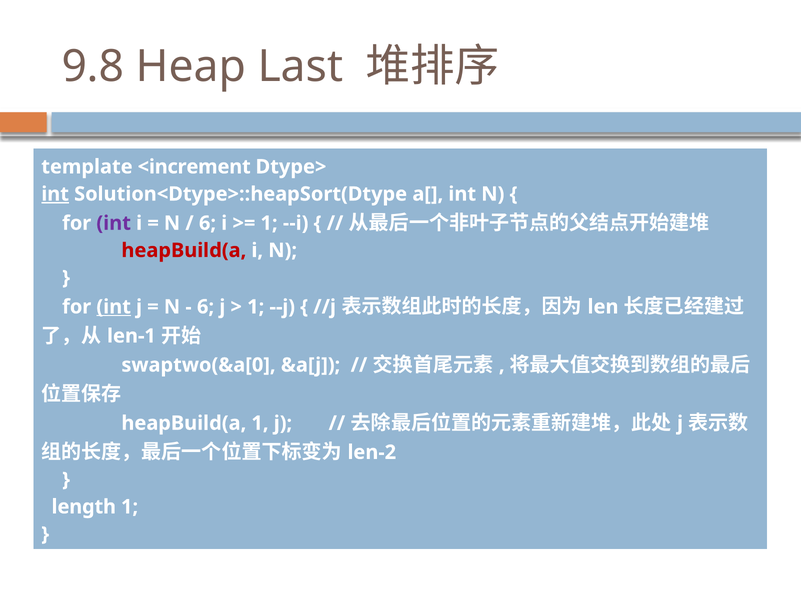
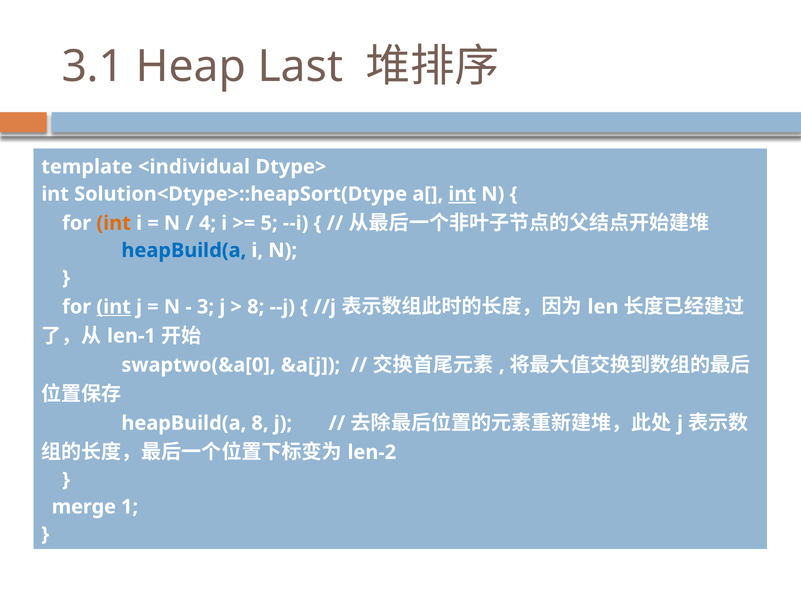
9.8: 9.8 -> 3.1
<increment: <increment -> <individual
int at (55, 194) underline: present -> none
int at (462, 194) underline: none -> present
int at (114, 223) colour: purple -> orange
6 at (207, 223): 6 -> 4
1 at (269, 223): 1 -> 5
heapBuild(a at (184, 250) colour: red -> blue
6 at (206, 307): 6 -> 3
1 at (256, 307): 1 -> 8
heapBuild(a 1: 1 -> 8
length: length -> merge
